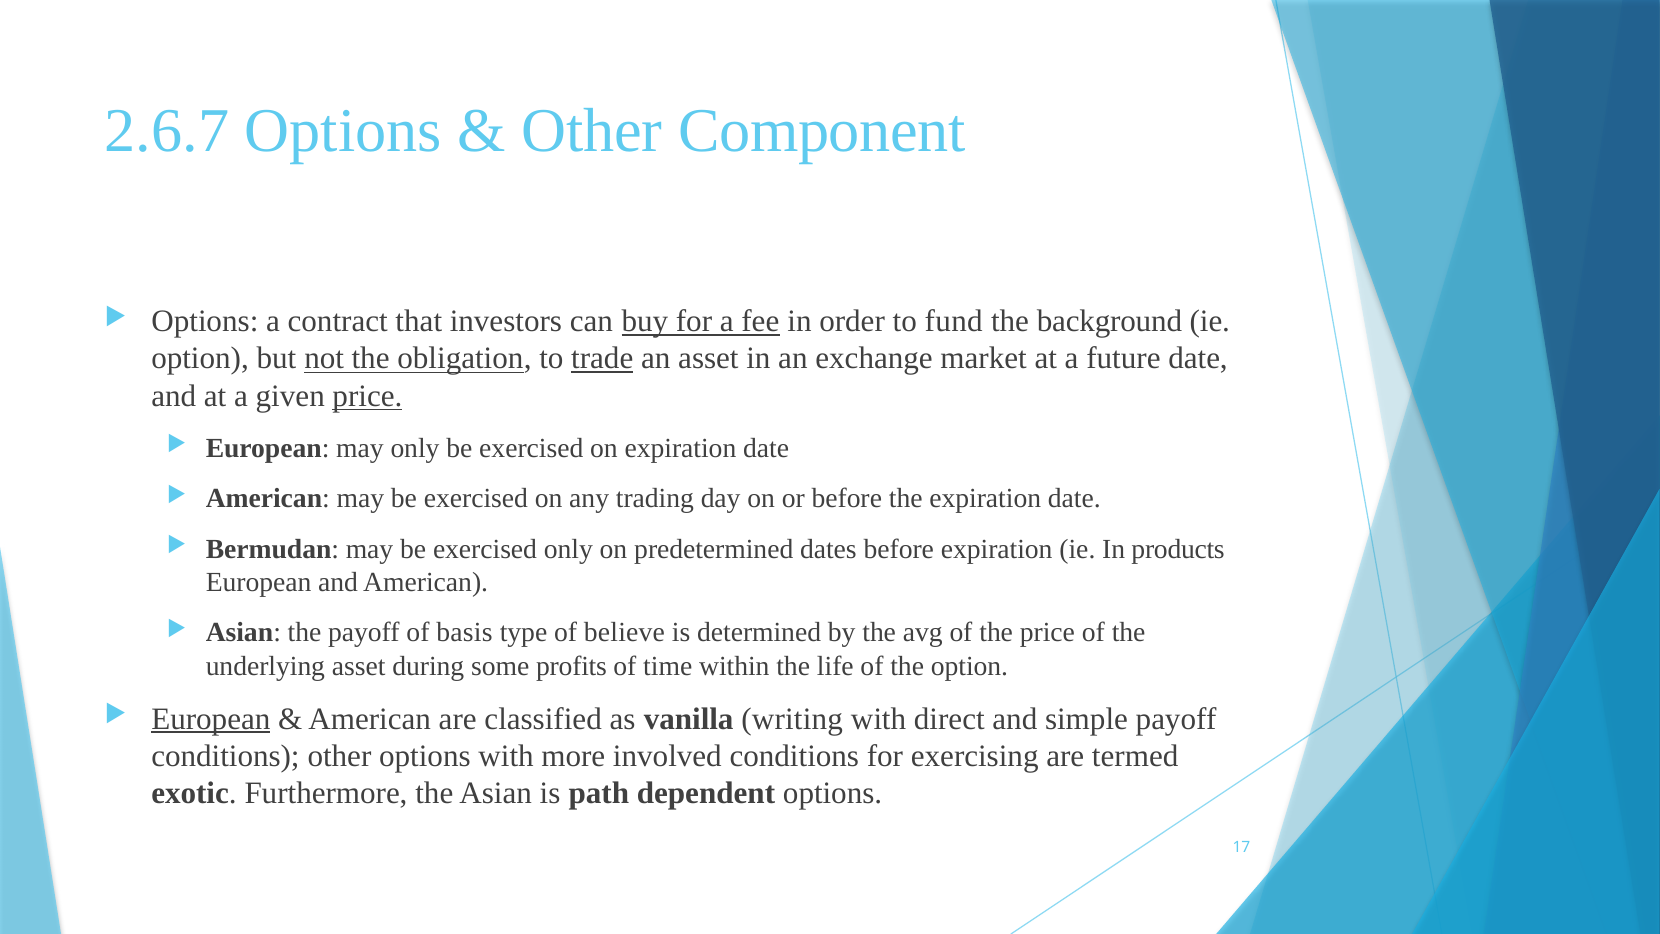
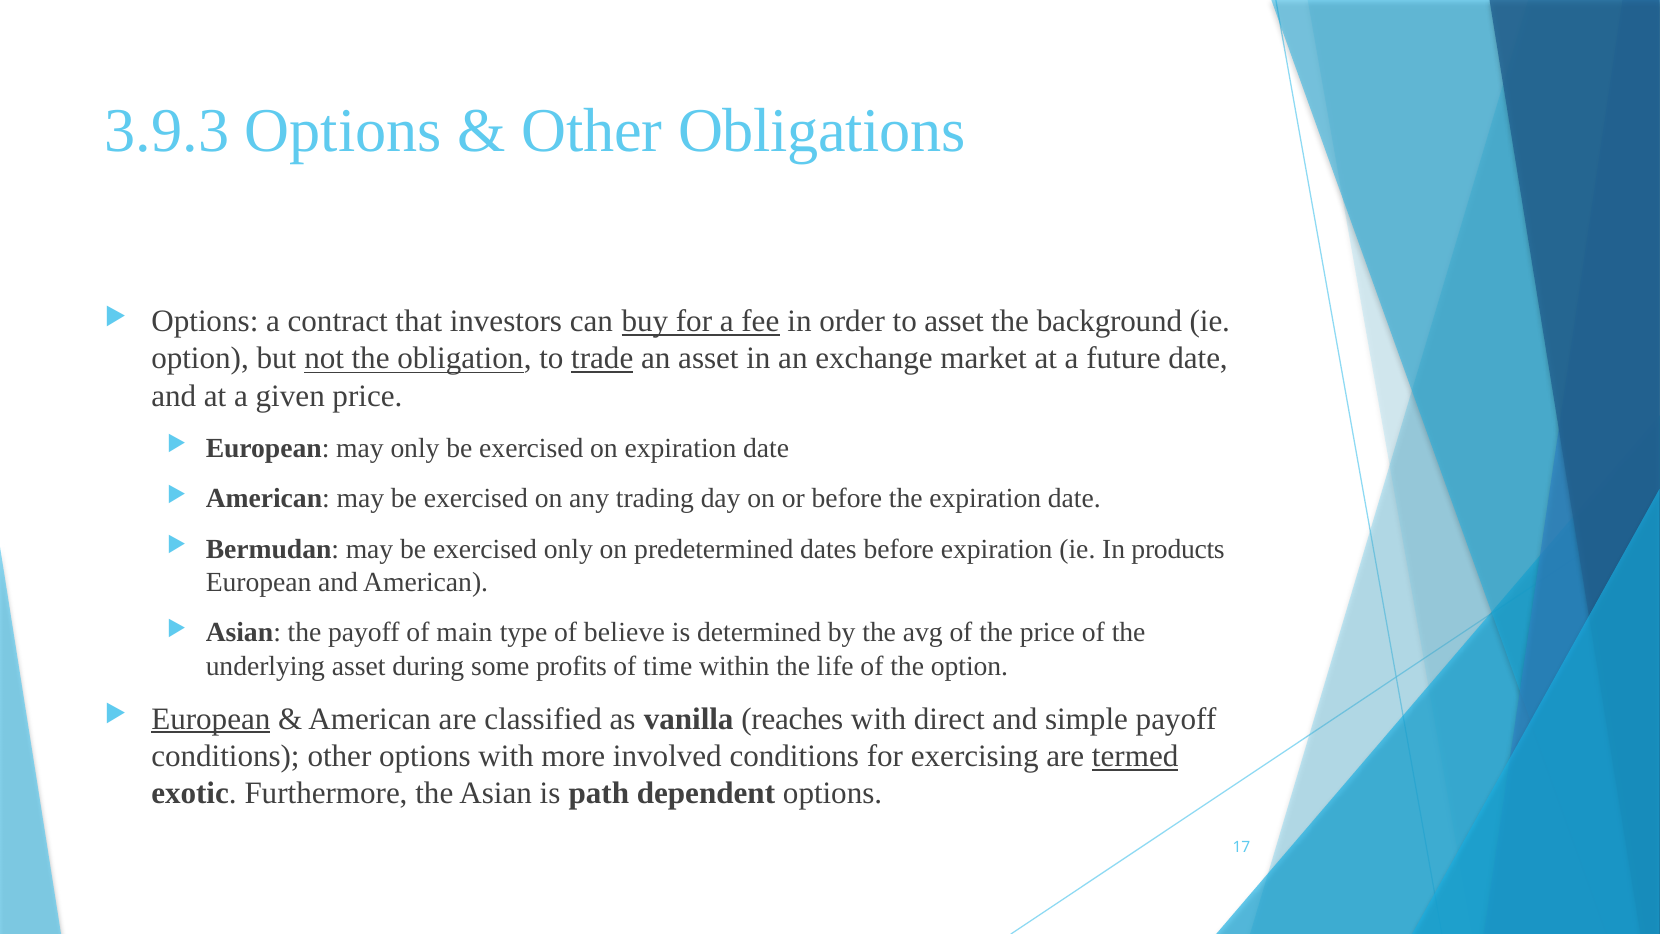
2.6.7: 2.6.7 -> 3.9.3
Component: Component -> Obligations
to fund: fund -> asset
price at (367, 396) underline: present -> none
basis: basis -> main
writing: writing -> reaches
termed underline: none -> present
